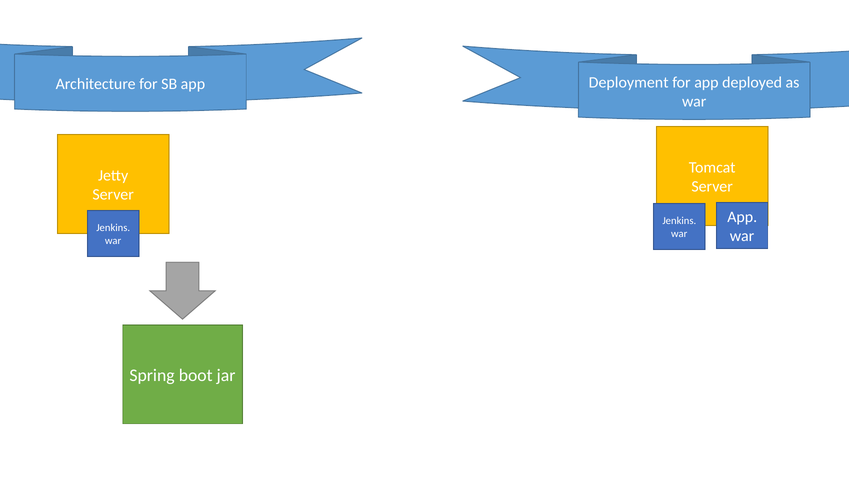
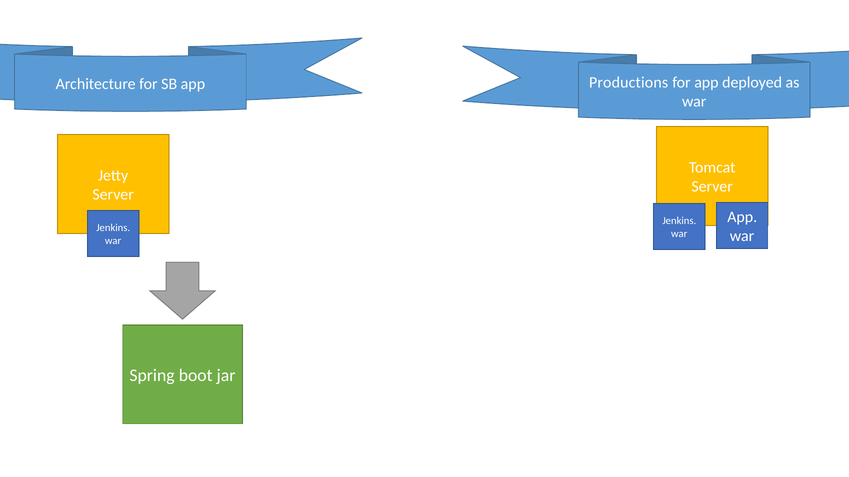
Deployment: Deployment -> Productions
